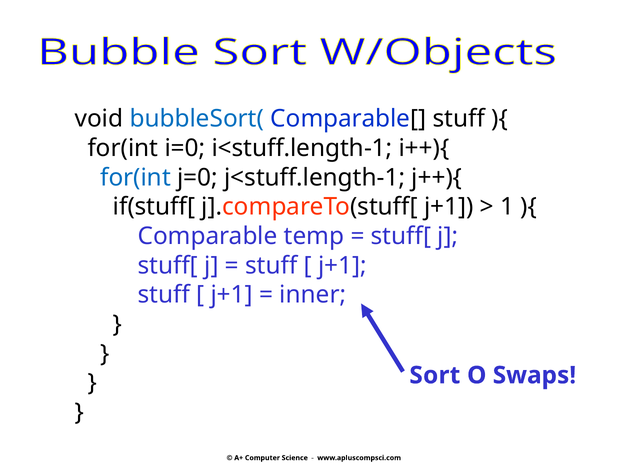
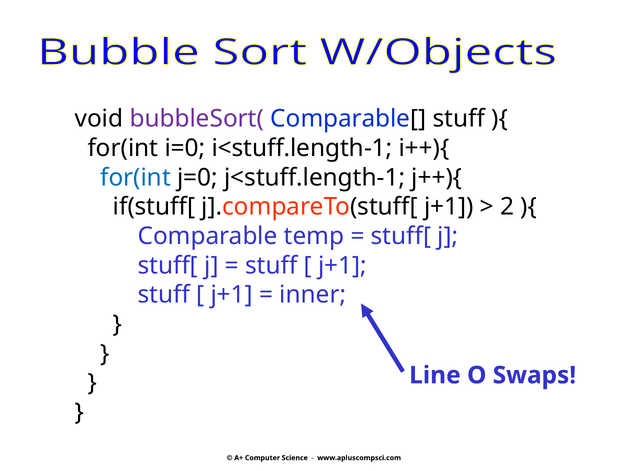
bubbleSort( colour: blue -> purple
1: 1 -> 2
Sort: Sort -> Line
